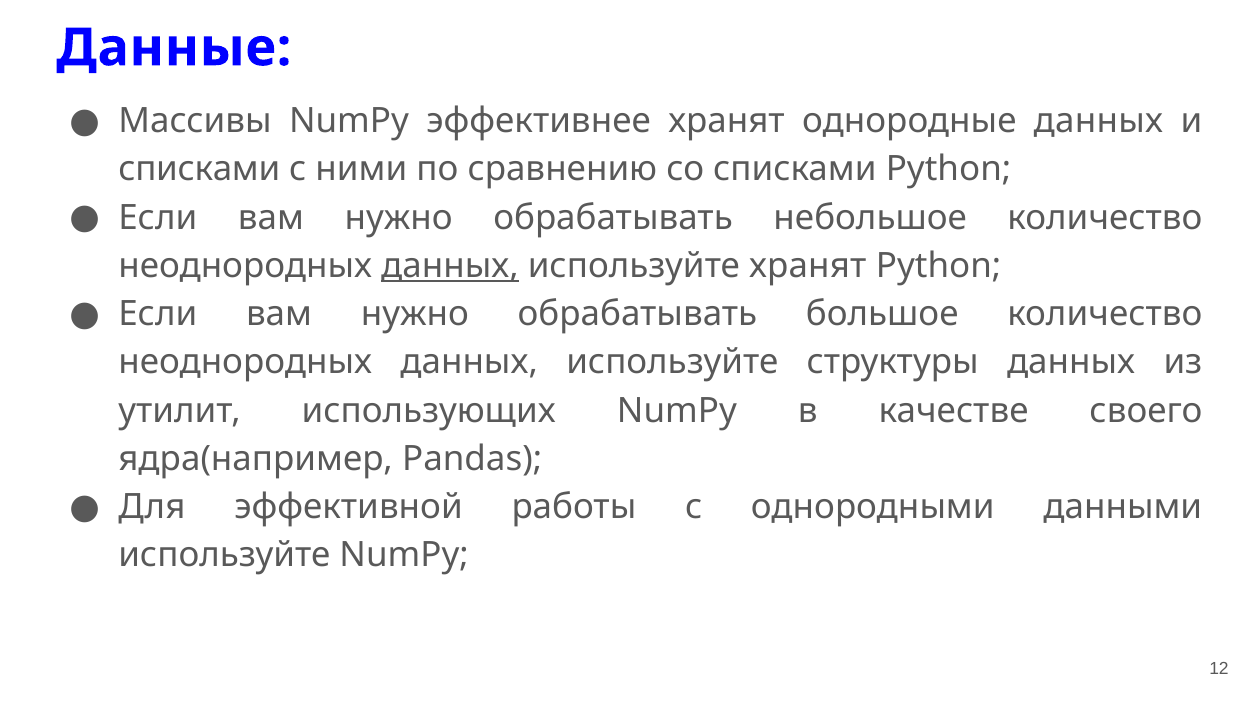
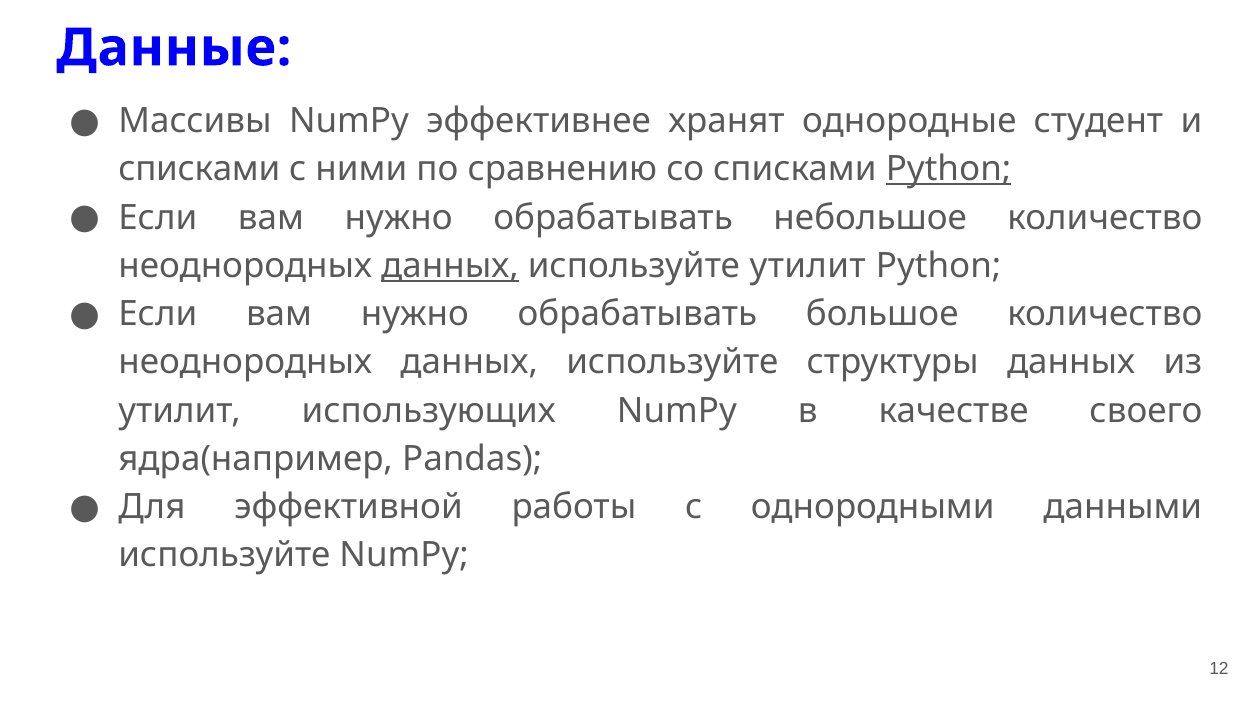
однородные данных: данных -> студент
Python at (949, 169) underline: none -> present
используйте хранят: хранят -> утилит
